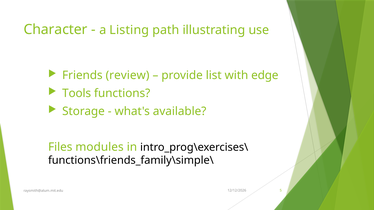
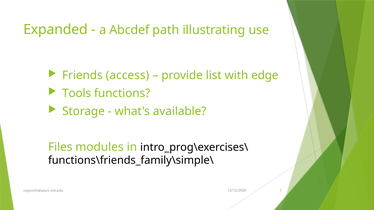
Character: Character -> Expanded
Listing: Listing -> Abcdef
review: review -> access
